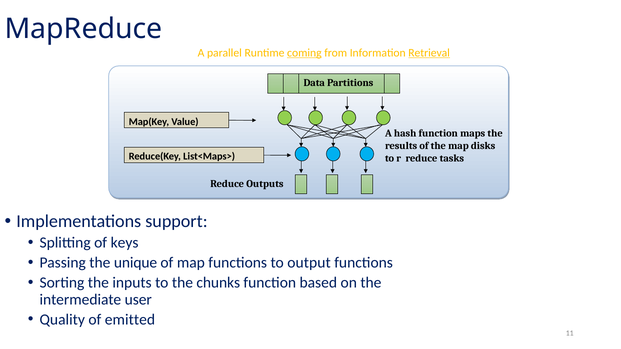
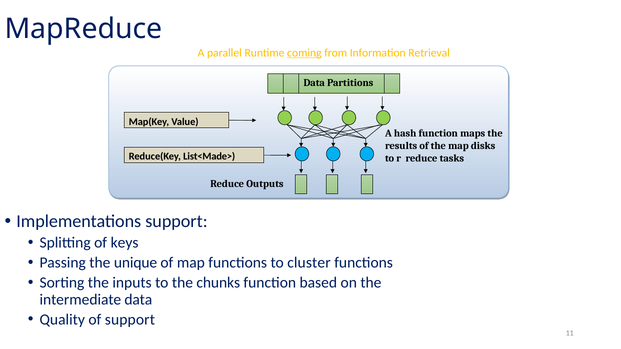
Retrieval underline: present -> none
List<Maps>: List<Maps> -> List<Made>
output: output -> cluster
intermediate user: user -> data
of emitted: emitted -> support
